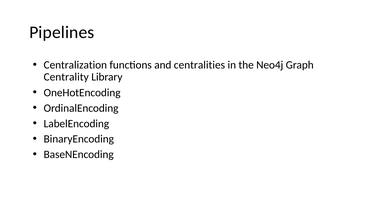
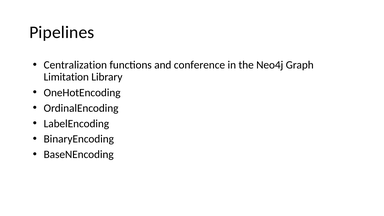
centralities: centralities -> conference
Centrality: Centrality -> Limitation
